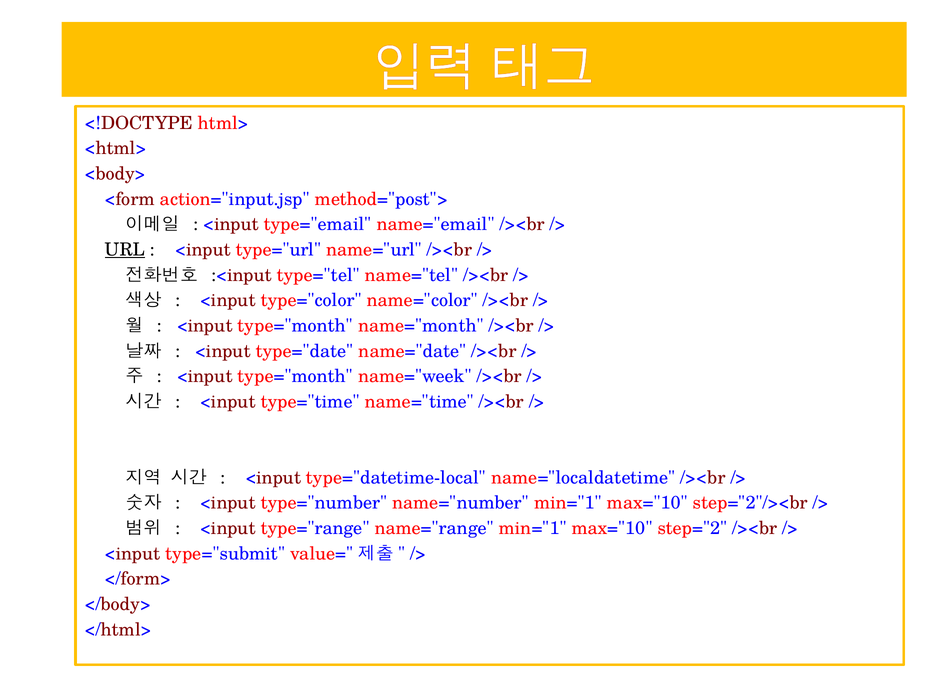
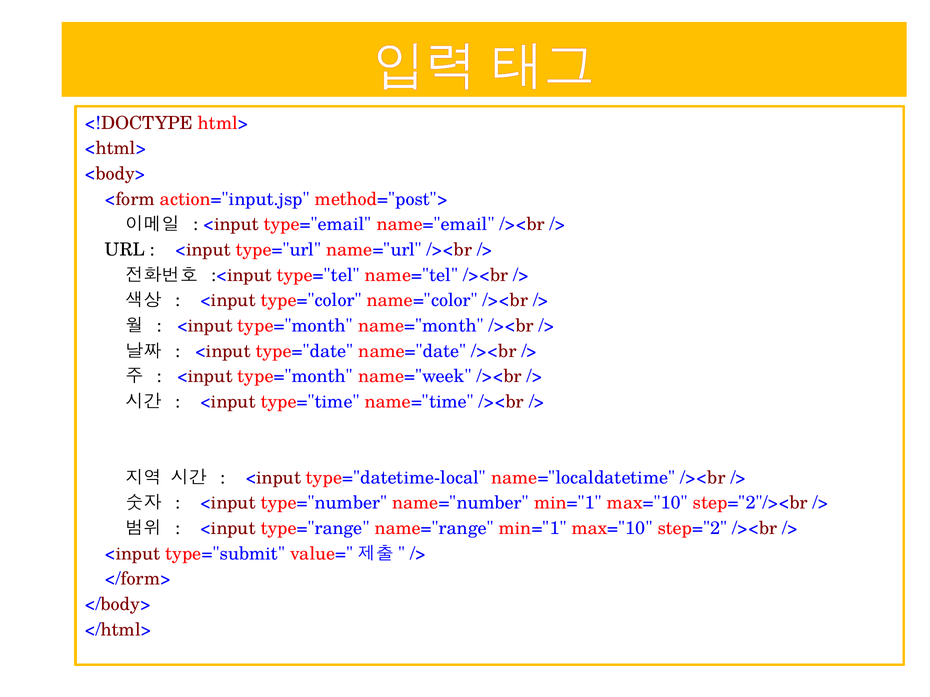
URL underline: present -> none
